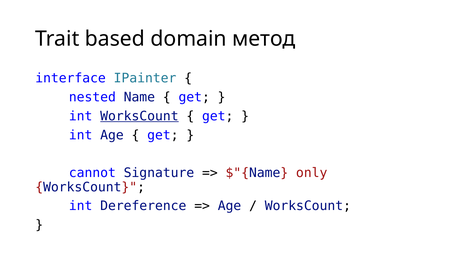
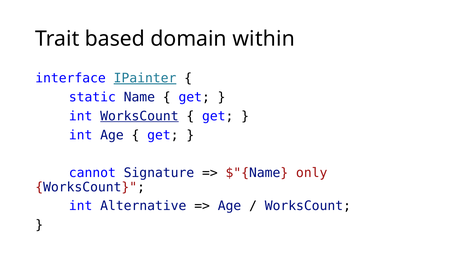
метод: метод -> within
IPainter underline: none -> present
nested: nested -> static
Dereference: Dereference -> Alternative
